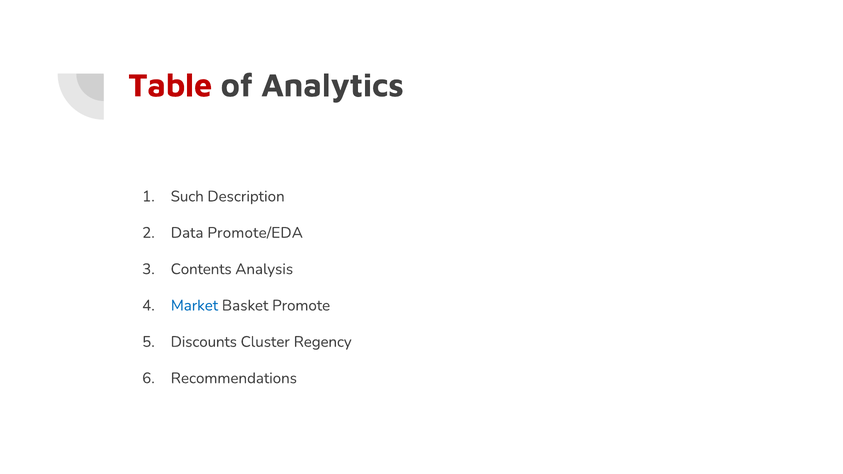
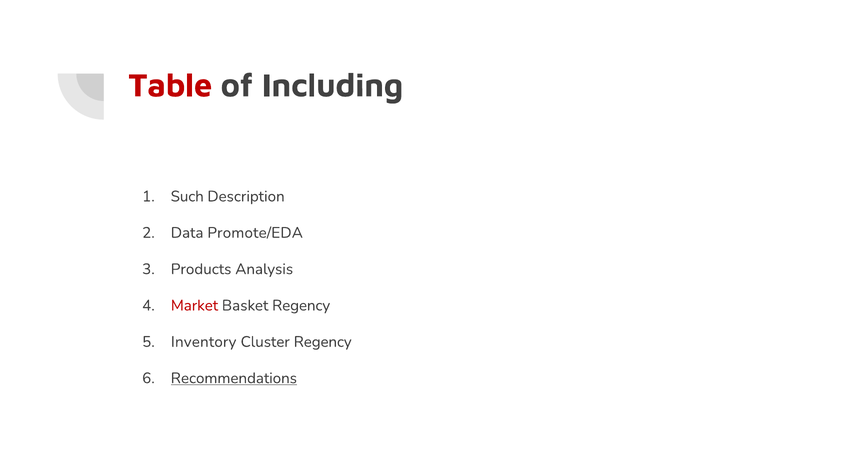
Analytics: Analytics -> Including
Contents: Contents -> Products
Market colour: blue -> red
Basket Promote: Promote -> Regency
Discounts: Discounts -> Inventory
Recommendations underline: none -> present
